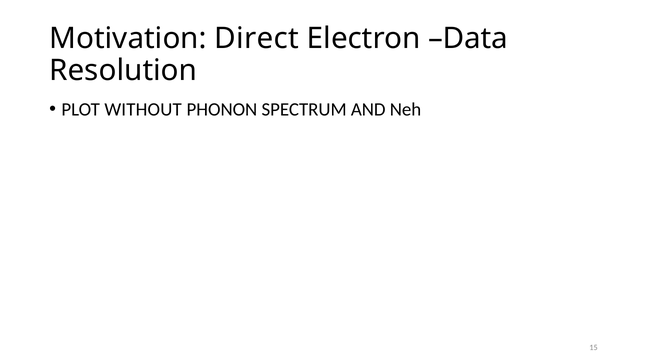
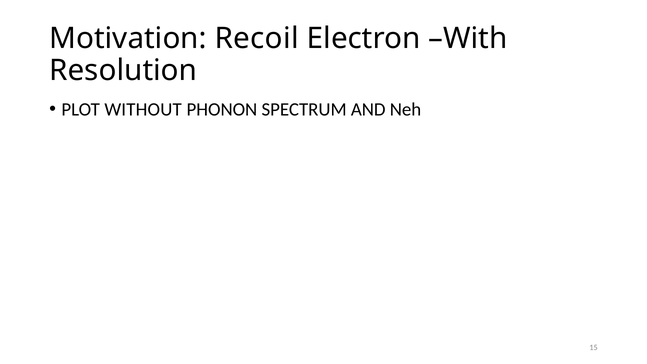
Direct: Direct -> Recoil
Data: Data -> With
